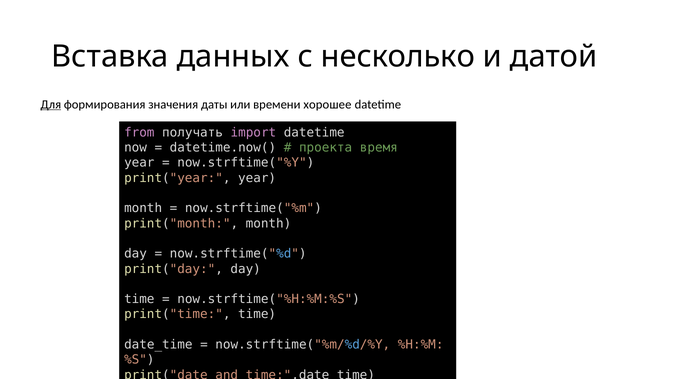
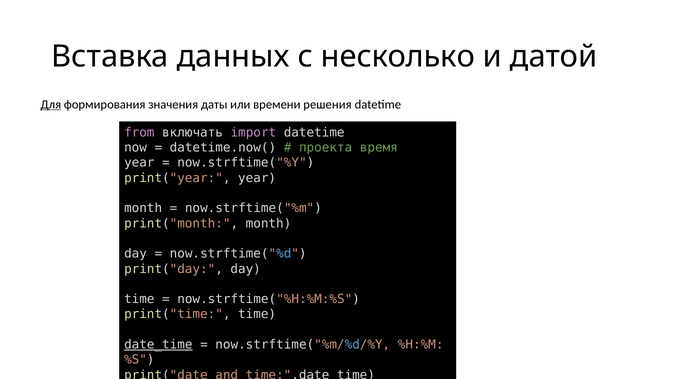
хорошее: хорошее -> решения
получать: получать -> включать
date_time underline: none -> present
